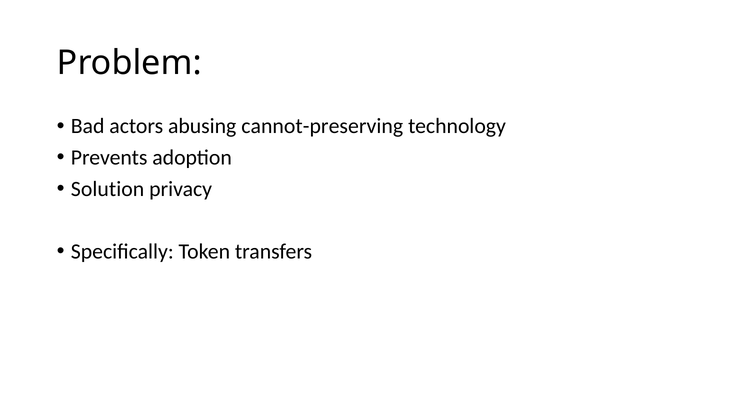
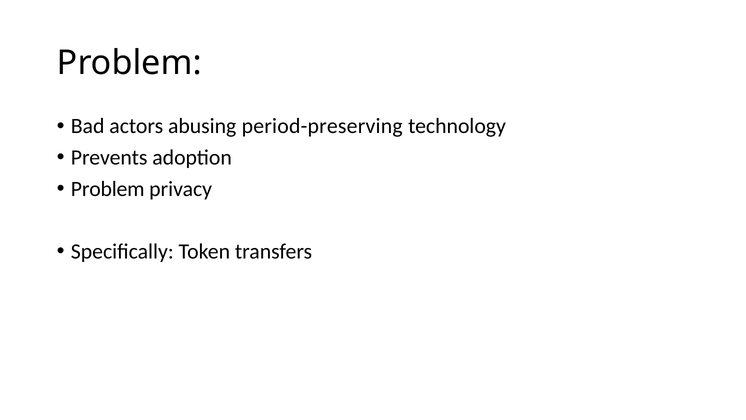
cannot-preserving: cannot-preserving -> period-preserving
Solution at (108, 189): Solution -> Problem
